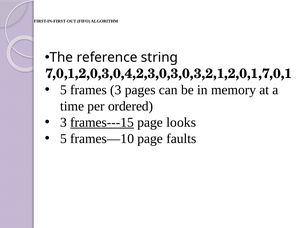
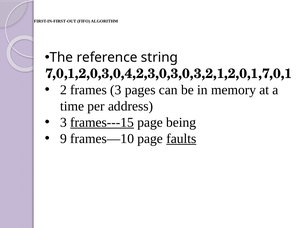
5 at (63, 90): 5 -> 2
ordered: ordered -> address
looks: looks -> being
5 at (63, 139): 5 -> 9
faults underline: none -> present
